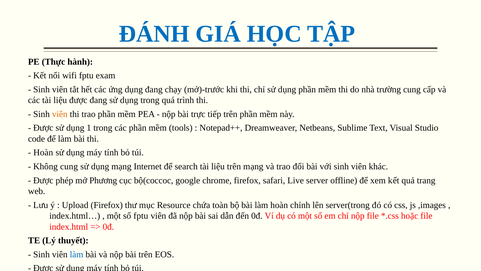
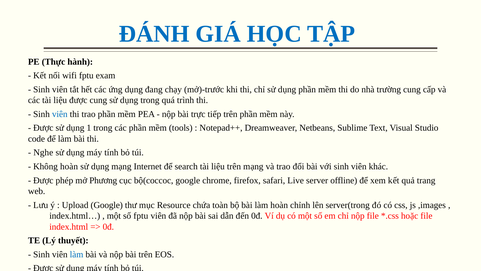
được đang: đang -> cung
viên at (60, 114) colour: orange -> blue
Hoàn at (43, 152): Hoàn -> Nghe
Không cung: cung -> hoàn
Upload Firefox: Firefox -> Google
